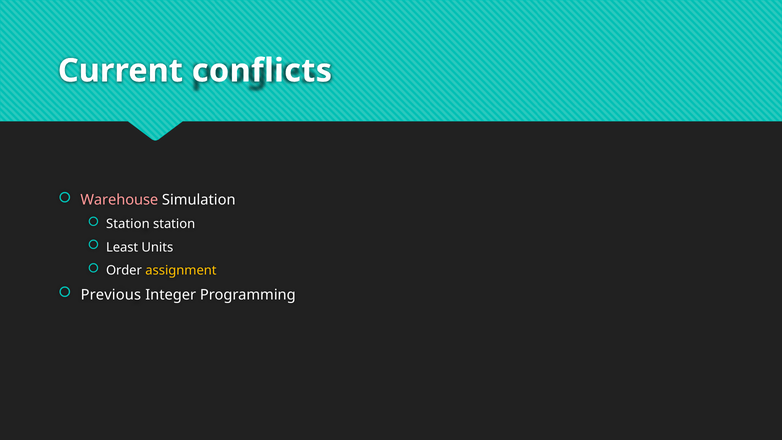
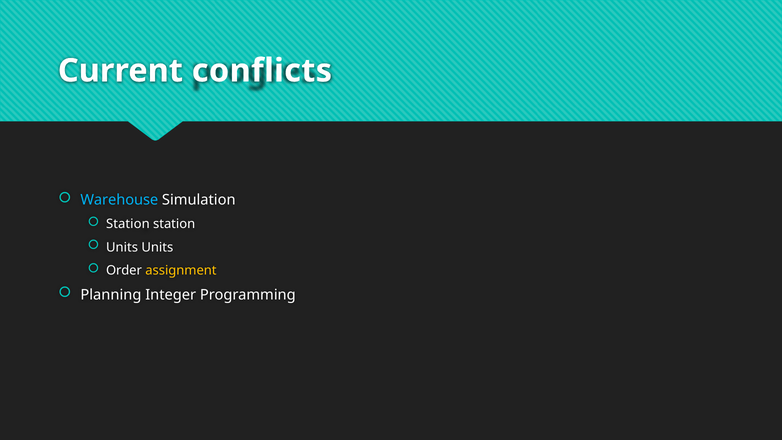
Warehouse colour: pink -> light blue
Least at (122, 247): Least -> Units
Previous: Previous -> Planning
